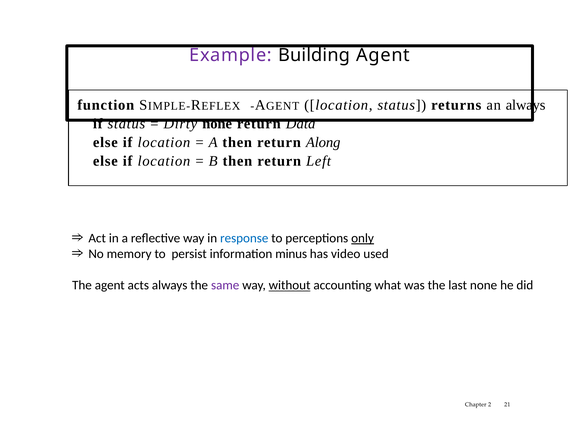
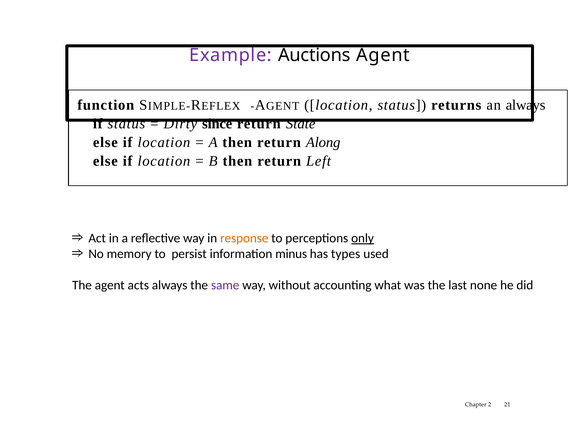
Building: Building -> Auctions
Dirty none: none -> since
Data: Data -> State
response colour: blue -> orange
video: video -> types
without underline: present -> none
